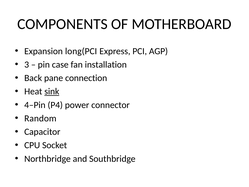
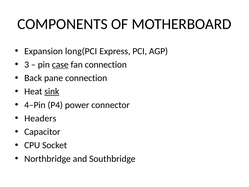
case underline: none -> present
fan installation: installation -> connection
Random: Random -> Headers
